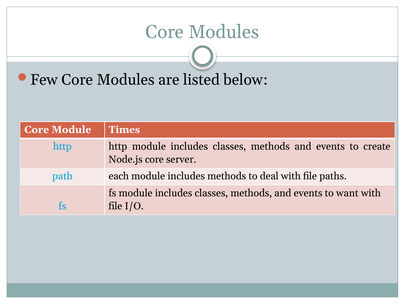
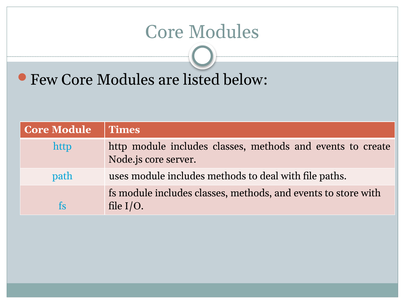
each: each -> uses
want: want -> store
